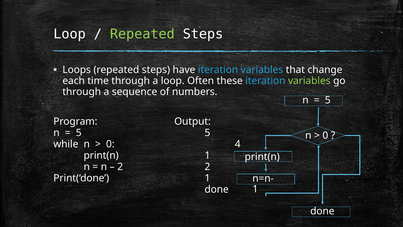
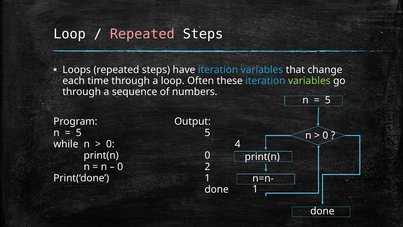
Repeated at (142, 34) colour: light green -> pink
print(n 1: 1 -> 0
2 at (120, 167): 2 -> 0
